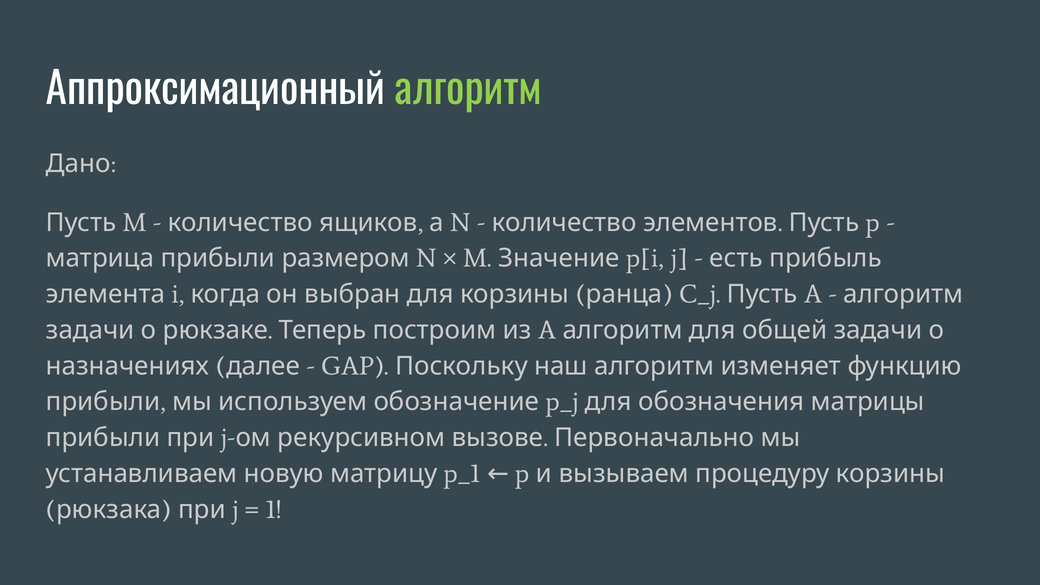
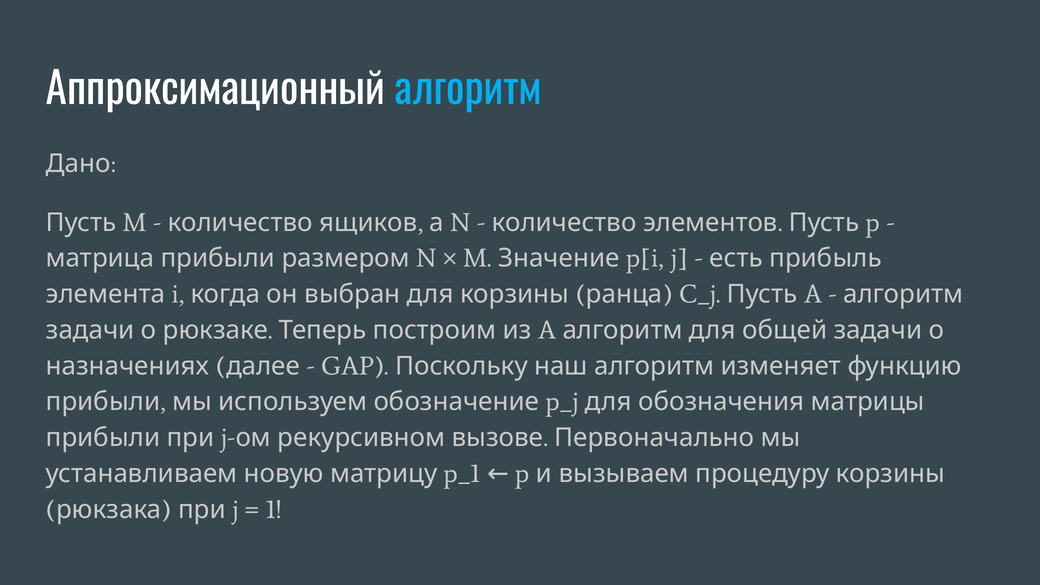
алгоритм at (468, 90) colour: light green -> light blue
